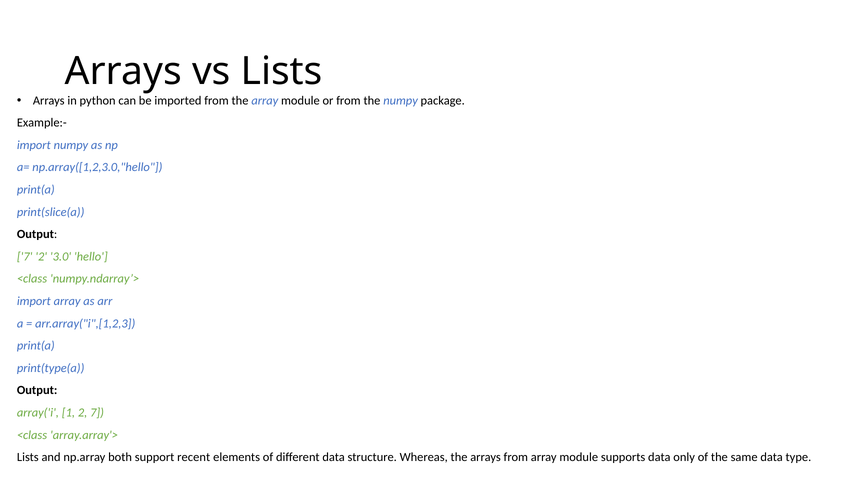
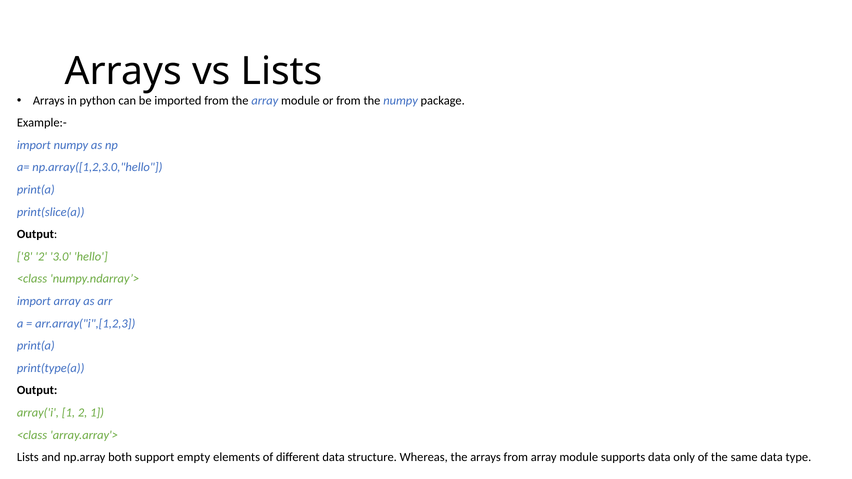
7 at (25, 257): 7 -> 8
2 7: 7 -> 1
recent: recent -> empty
